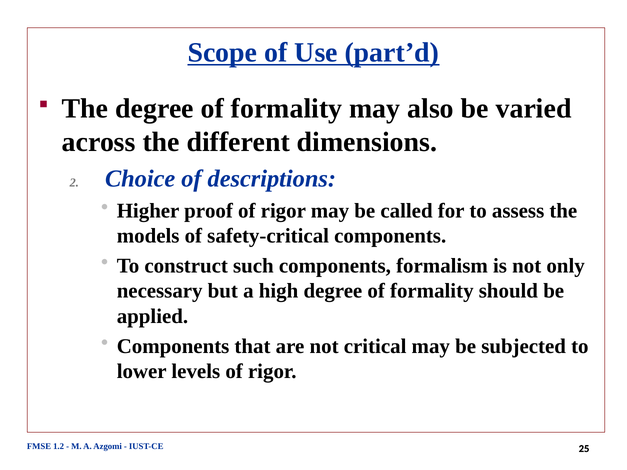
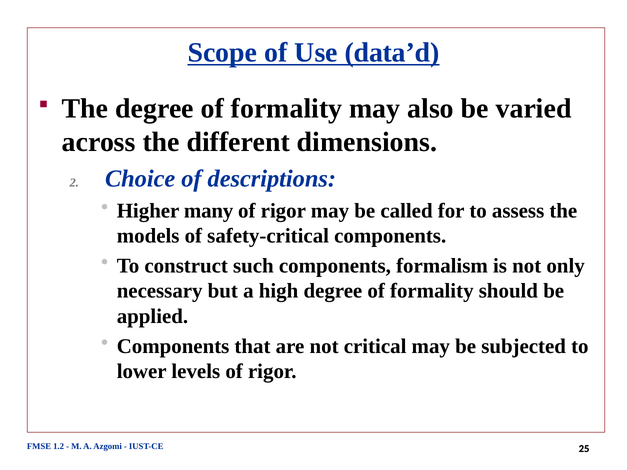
part’d: part’d -> data’d
proof: proof -> many
